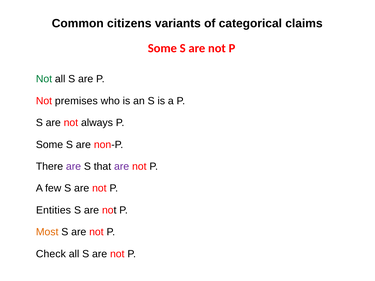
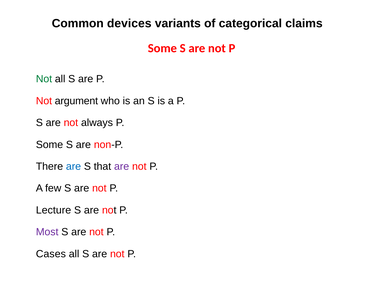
citizens: citizens -> devices
premises: premises -> argument
are at (73, 167) colour: purple -> blue
Entities: Entities -> Lecture
Most colour: orange -> purple
Check: Check -> Cases
